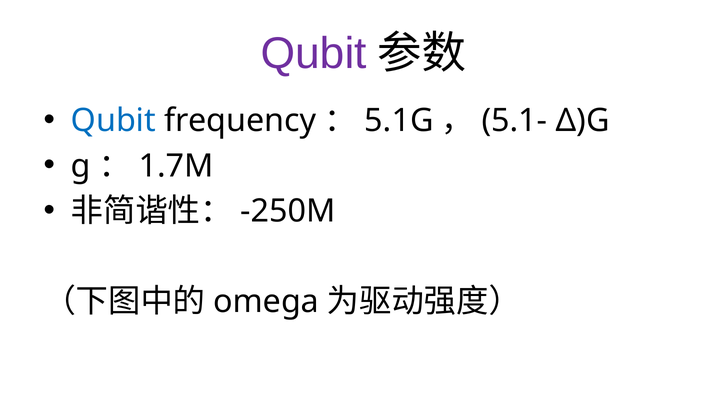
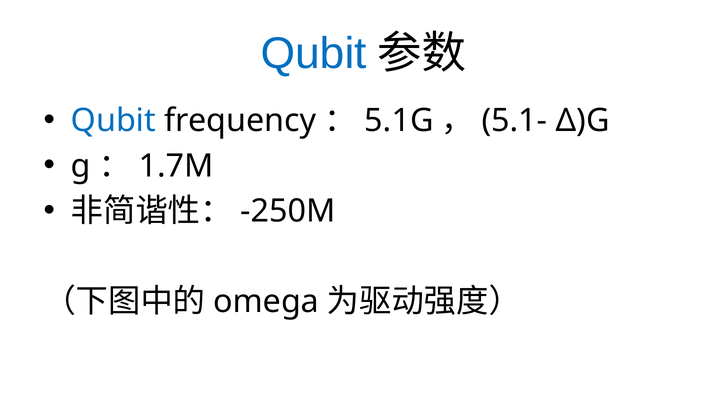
Qubit at (314, 54) colour: purple -> blue
